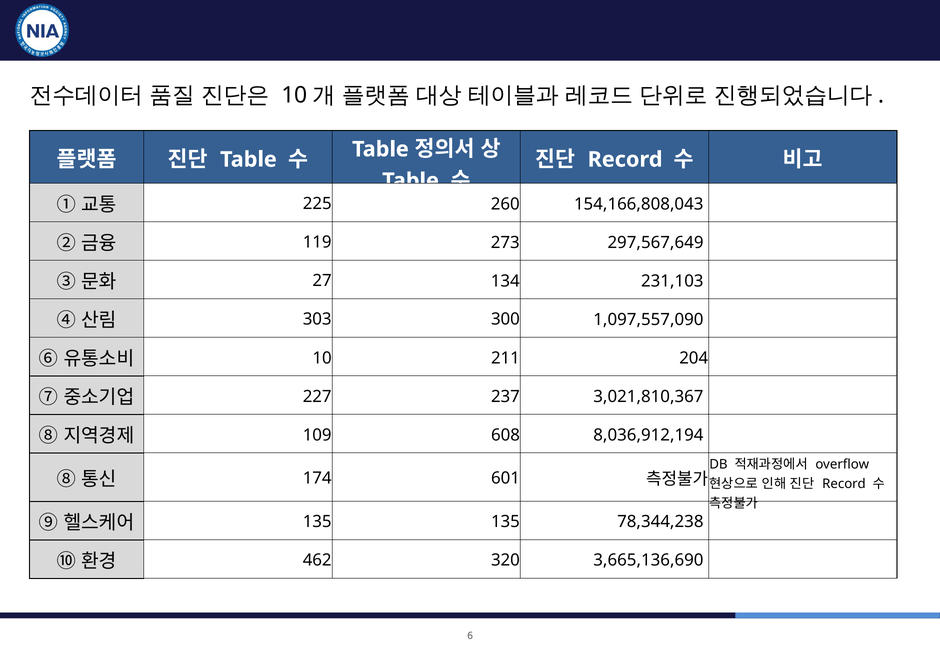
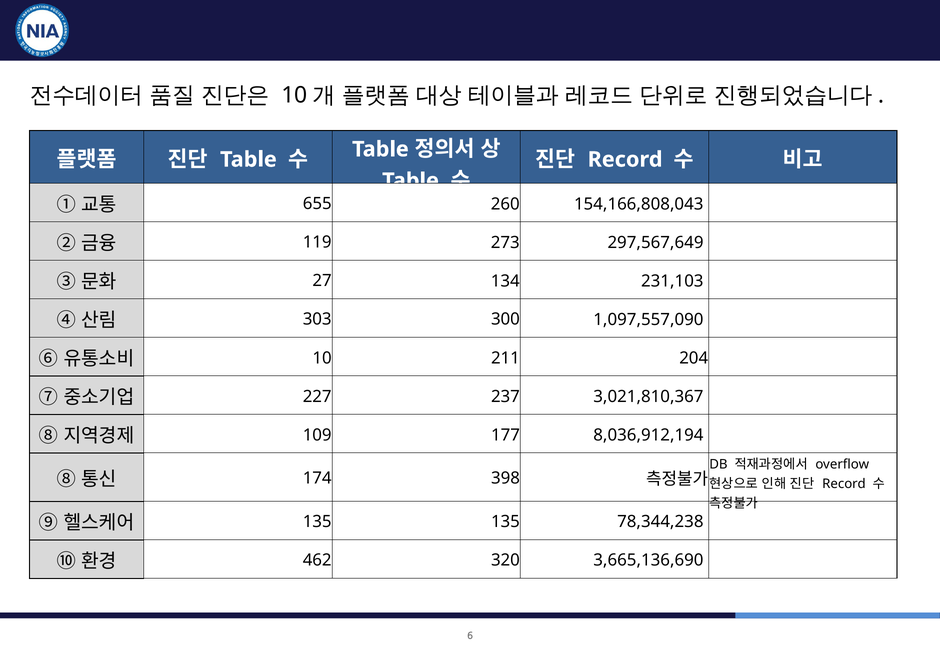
225: 225 -> 655
608: 608 -> 177
601: 601 -> 398
